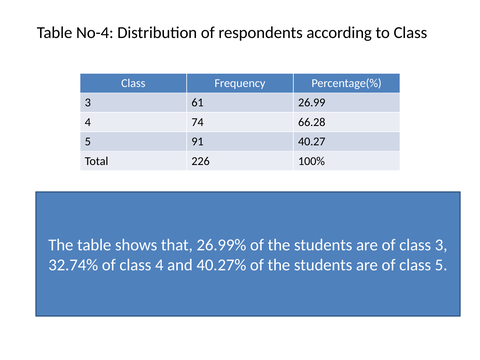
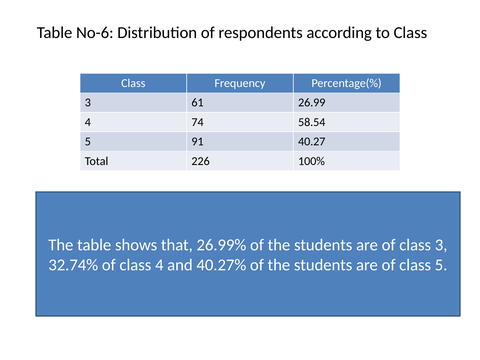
No-4: No-4 -> No-6
66.28: 66.28 -> 58.54
